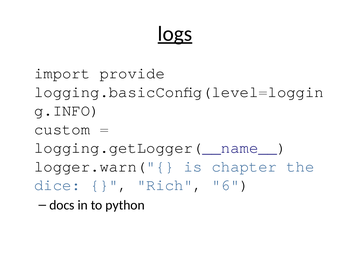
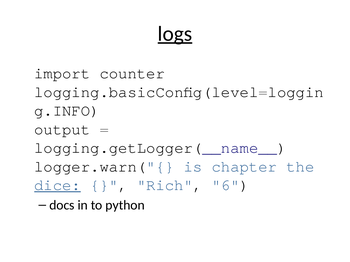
provide: provide -> counter
custom: custom -> output
dice underline: none -> present
